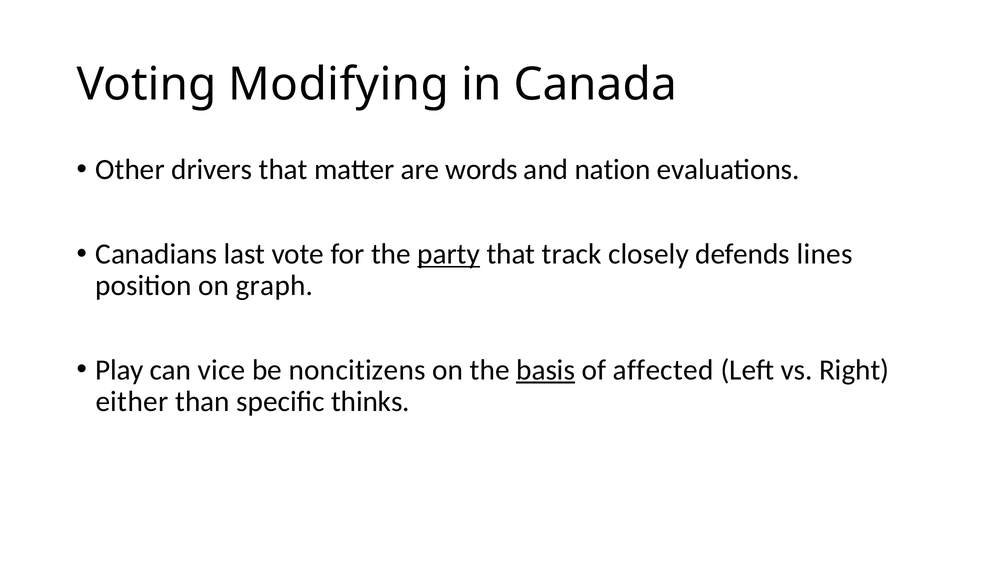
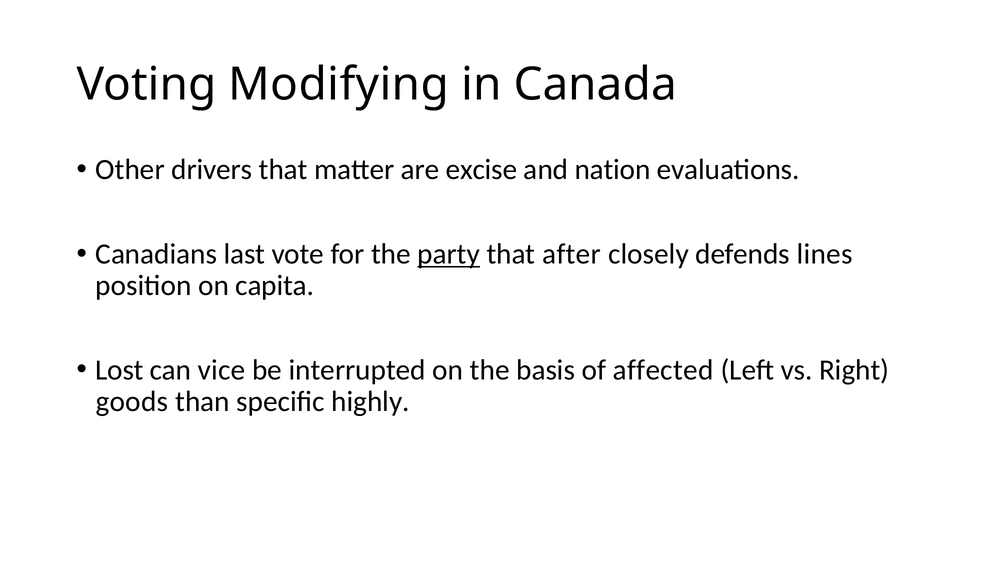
words: words -> excise
track: track -> after
graph: graph -> capita
Play: Play -> Lost
noncitizens: noncitizens -> interrupted
basis underline: present -> none
either: either -> goods
thinks: thinks -> highly
